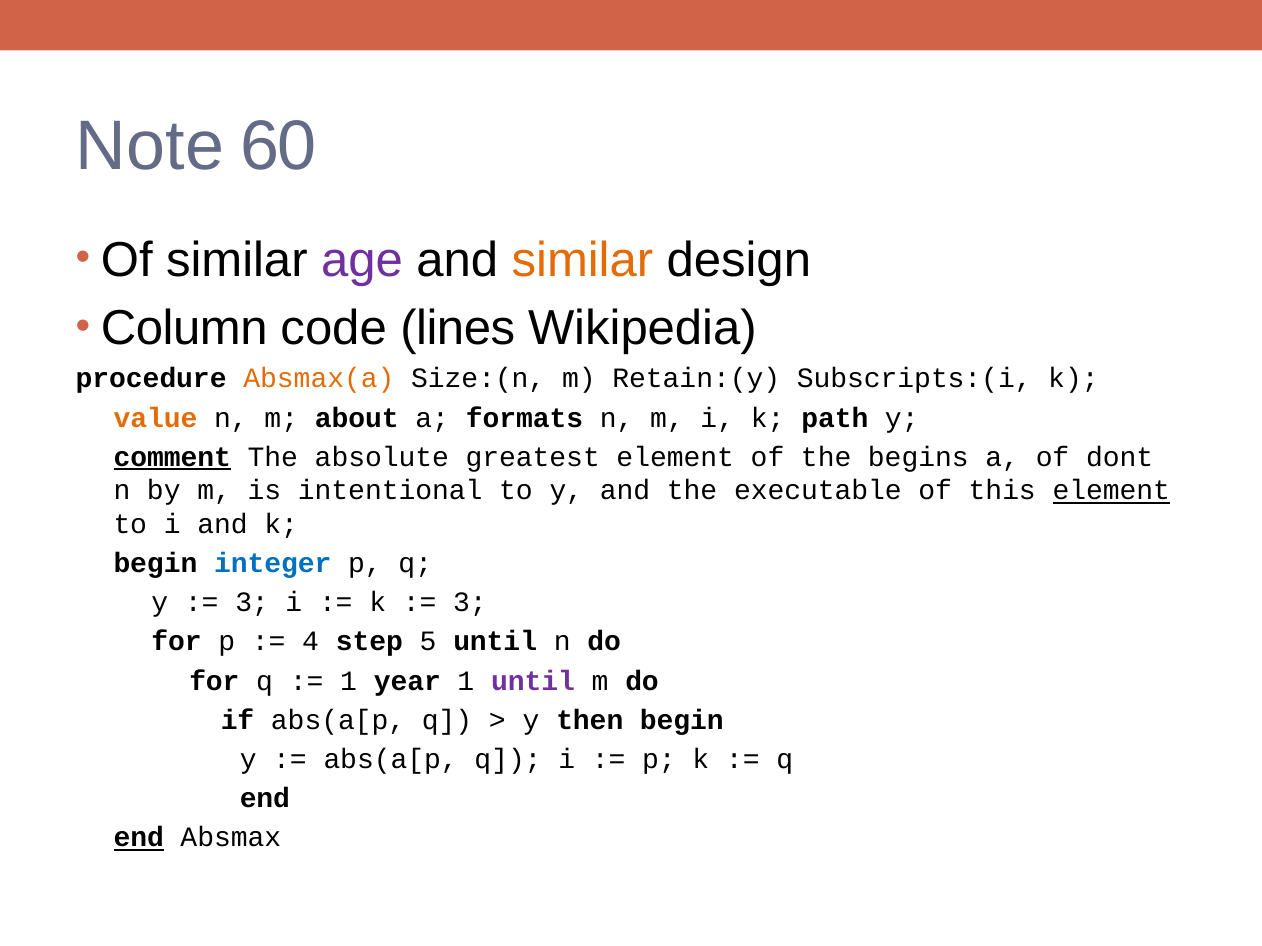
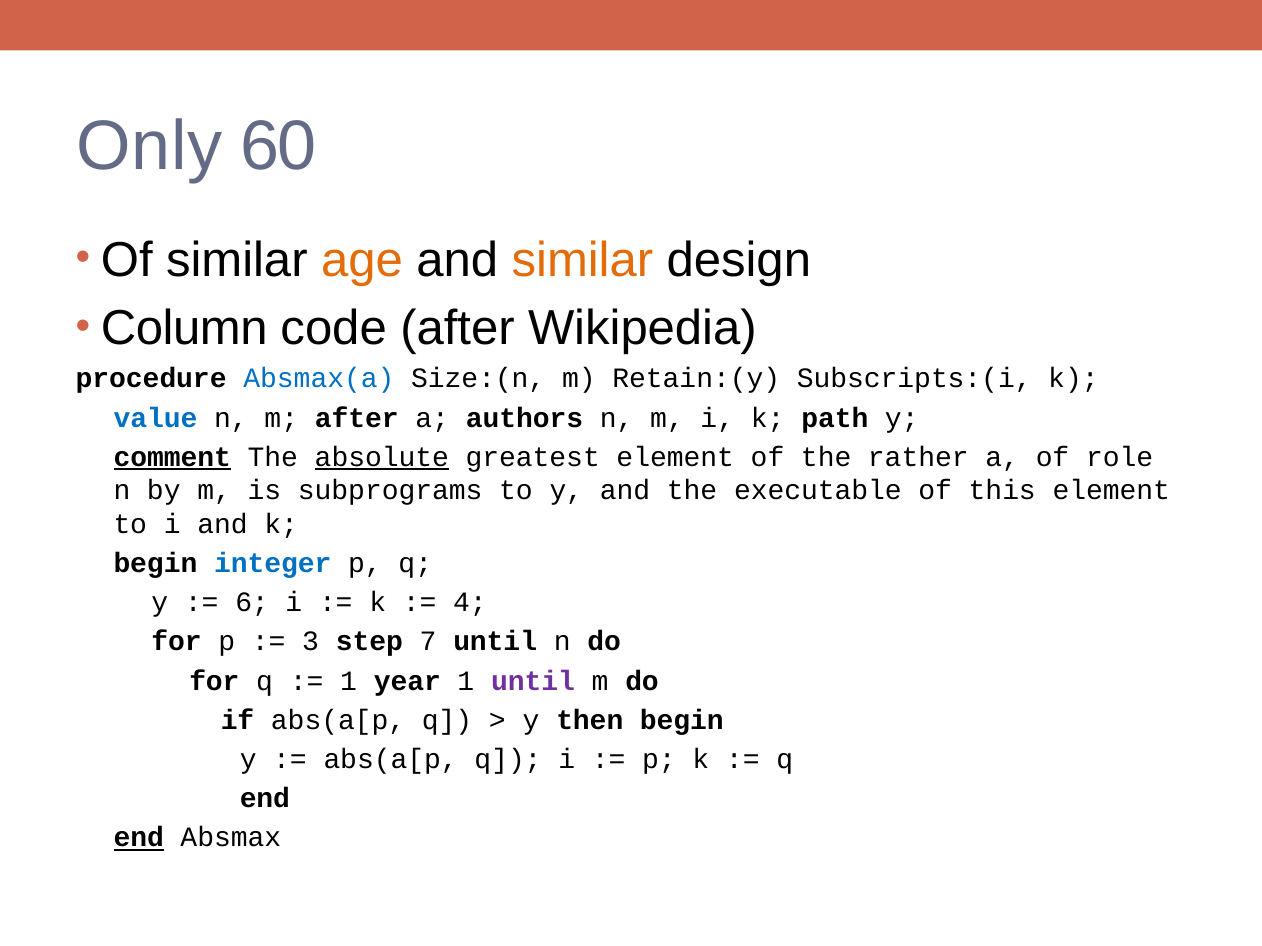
Note: Note -> Only
age colour: purple -> orange
code lines: lines -> after
Absmax(a colour: orange -> blue
value colour: orange -> blue
m about: about -> after
formats: formats -> authors
absolute underline: none -> present
begins: begins -> rather
dont: dont -> role
intentional: intentional -> subprograms
element at (1111, 491) underline: present -> none
3 at (252, 603): 3 -> 6
3 at (470, 603): 3 -> 4
4: 4 -> 3
5: 5 -> 7
